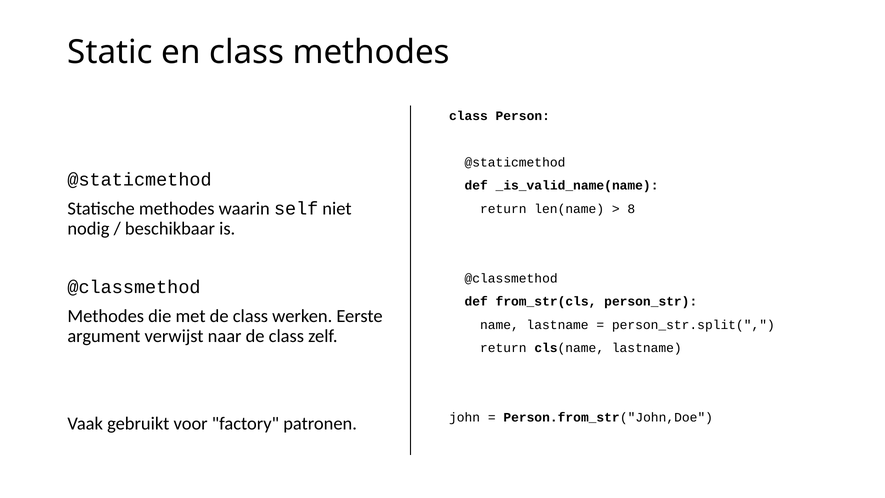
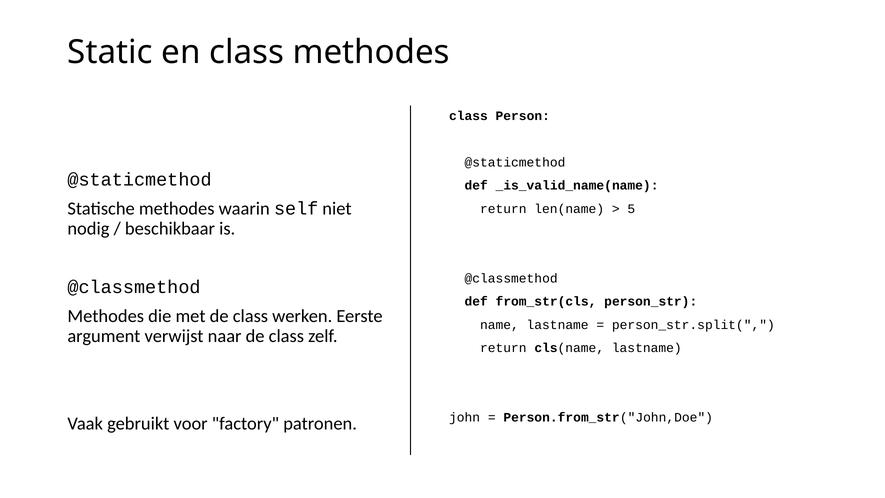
8: 8 -> 5
